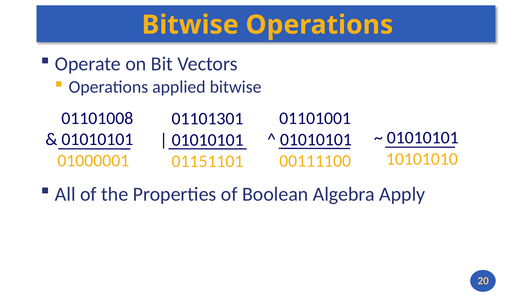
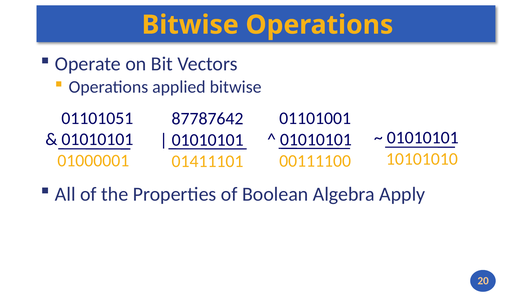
01101008: 01101008 -> 01101051
01101301: 01101301 -> 87787642
01151101: 01151101 -> 01411101
